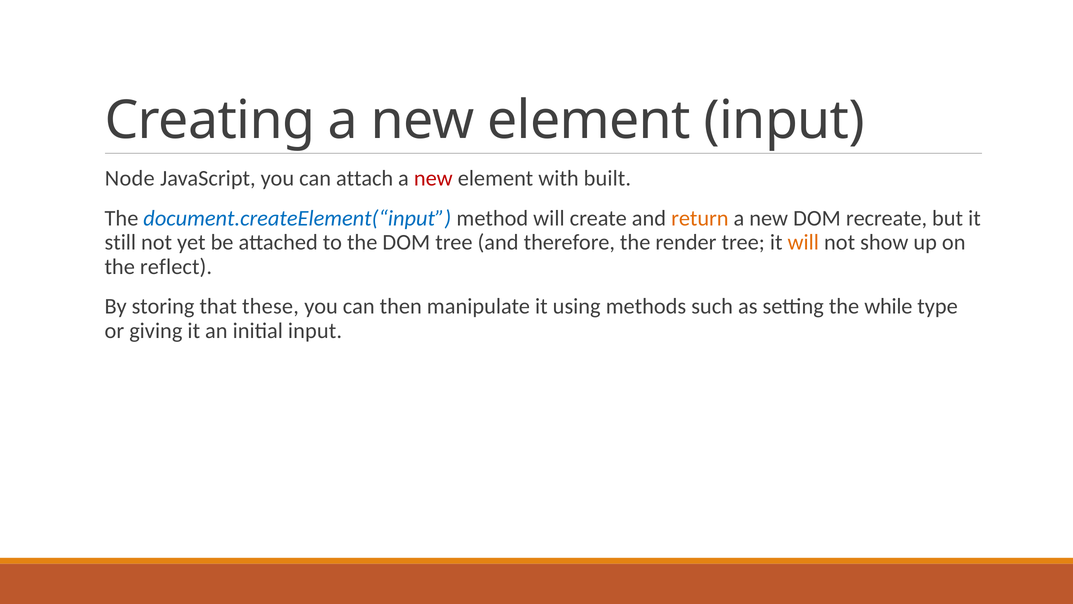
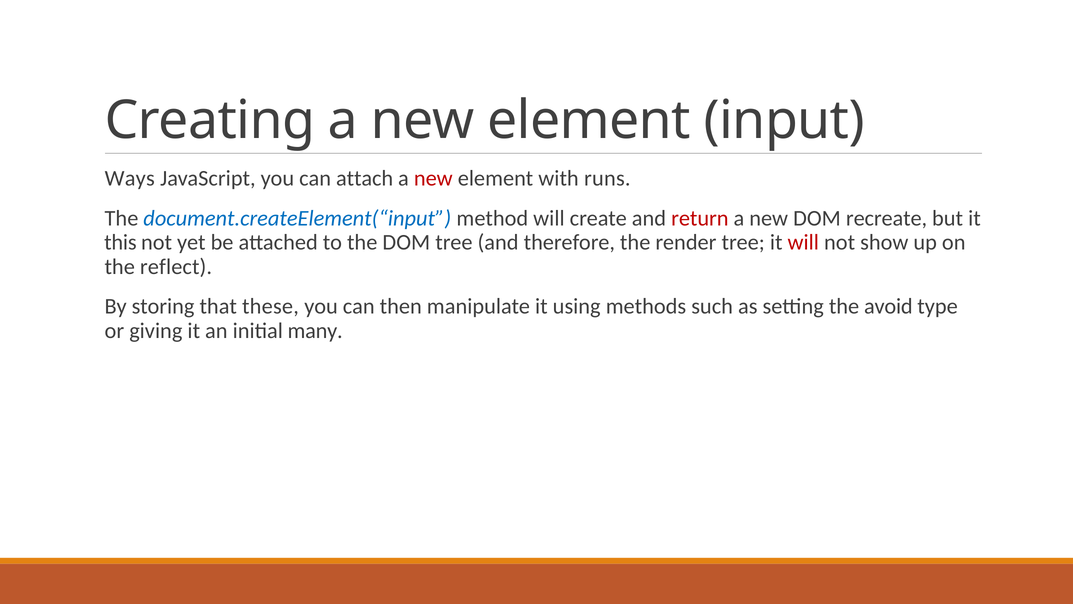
Node: Node -> Ways
built: built -> runs
return colour: orange -> red
still: still -> this
will at (803, 242) colour: orange -> red
while: while -> avoid
initial input: input -> many
